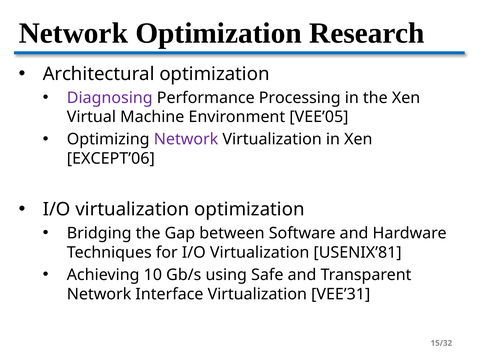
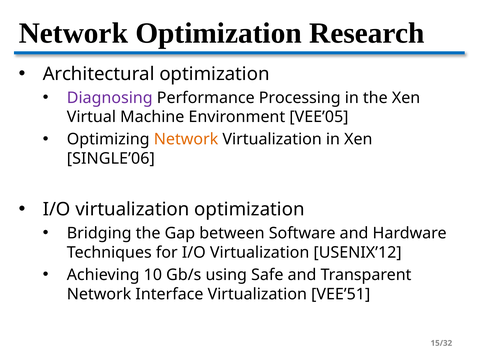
Network at (186, 140) colour: purple -> orange
EXCEPT’06: EXCEPT’06 -> SINGLE’06
USENIX’81: USENIX’81 -> USENIX’12
VEE’31: VEE’31 -> VEE’51
